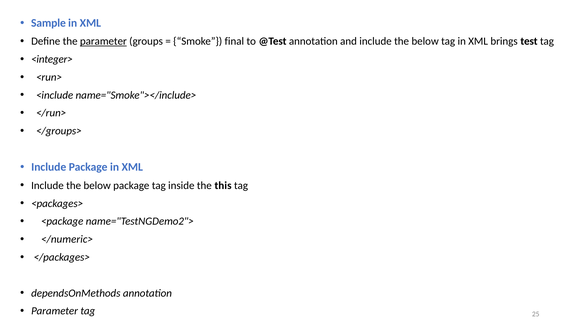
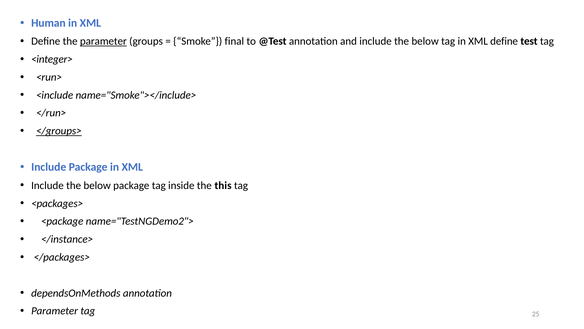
Sample: Sample -> Human
XML brings: brings -> define
</groups> underline: none -> present
</numeric>: </numeric> -> </instance>
